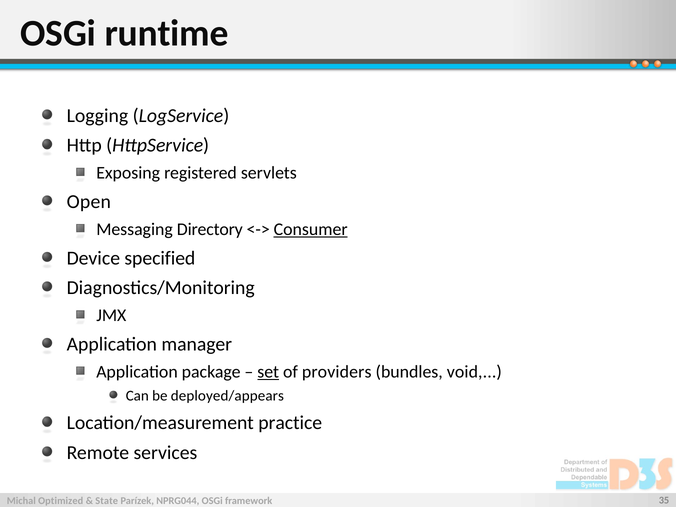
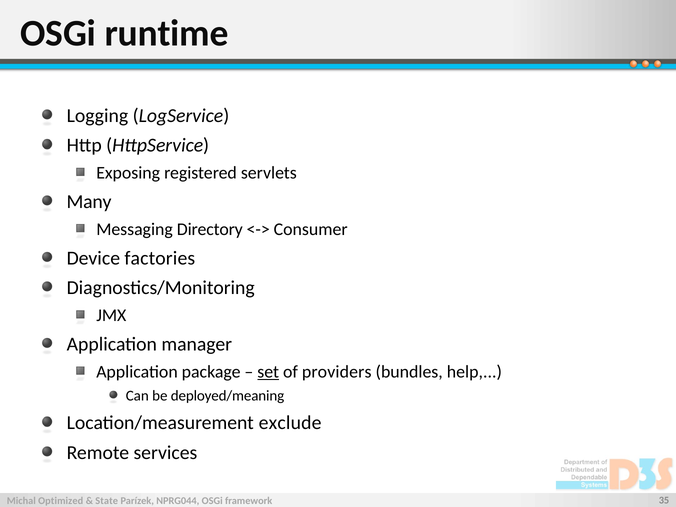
Open: Open -> Many
Consumer underline: present -> none
specified: specified -> factories
void: void -> help
deployed/appears: deployed/appears -> deployed/meaning
practice: practice -> exclude
